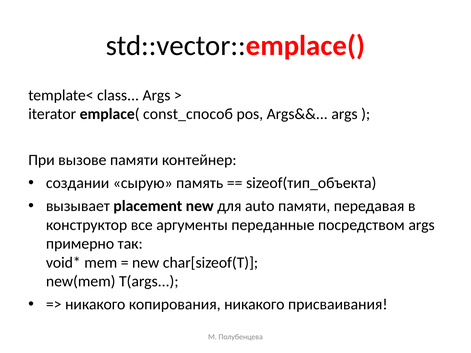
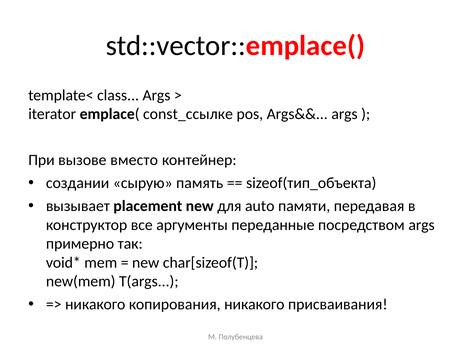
const_способ: const_способ -> const_ссылке
вызове памяти: памяти -> вместо
